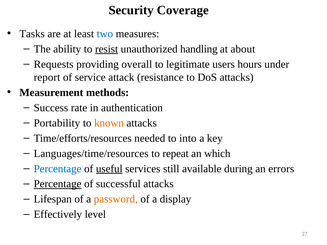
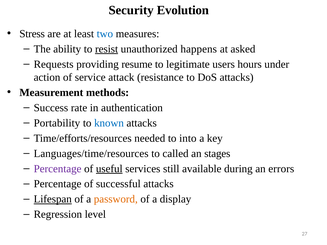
Coverage: Coverage -> Evolution
Tasks: Tasks -> Stress
handling: handling -> happens
about: about -> asked
overall: overall -> resume
report: report -> action
known colour: orange -> blue
repeat: repeat -> called
which: which -> stages
Percentage at (58, 169) colour: blue -> purple
Percentage at (58, 184) underline: present -> none
Lifespan underline: none -> present
Effectively: Effectively -> Regression
